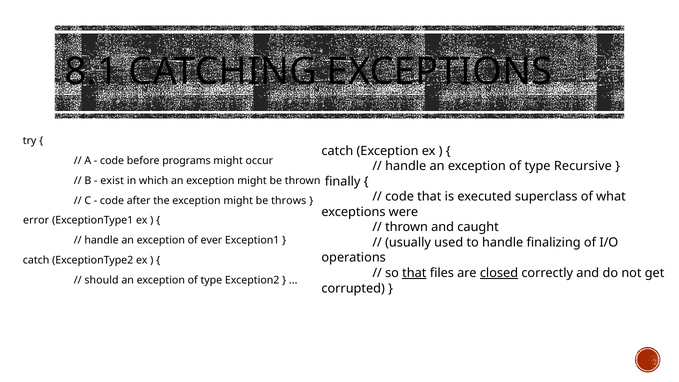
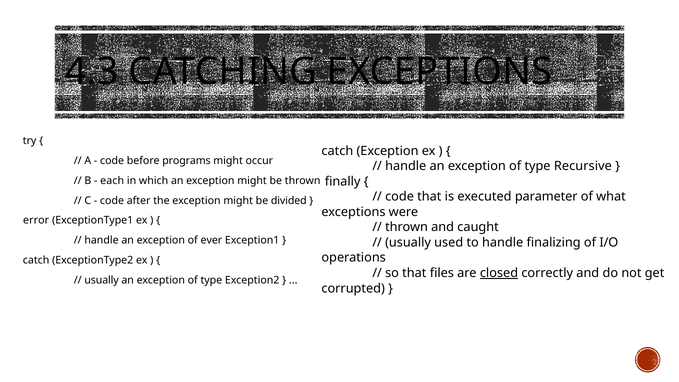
8.1: 8.1 -> 4.3
exist: exist -> each
superclass: superclass -> parameter
throws: throws -> divided
that at (414, 273) underline: present -> none
should at (101, 280): should -> usually
